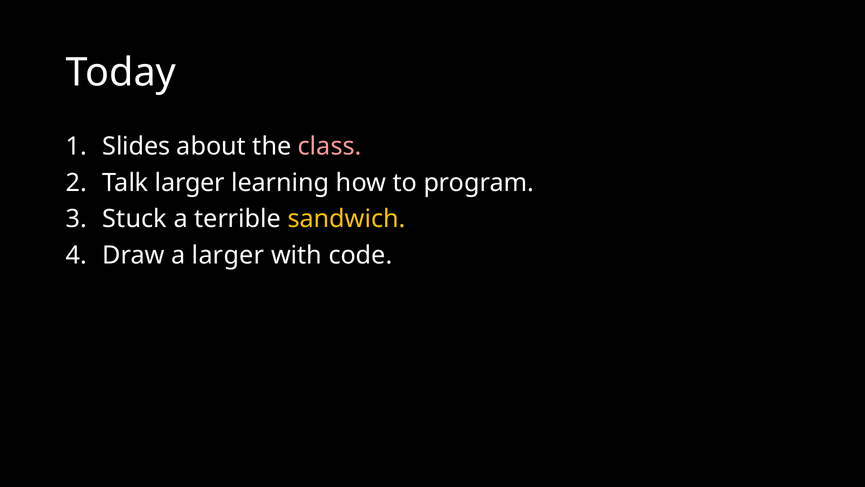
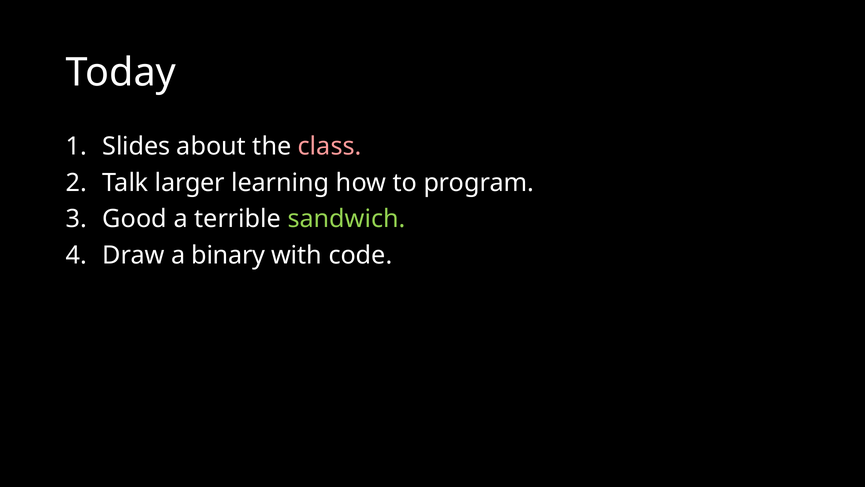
Stuck: Stuck -> Good
sandwich colour: yellow -> light green
a larger: larger -> binary
